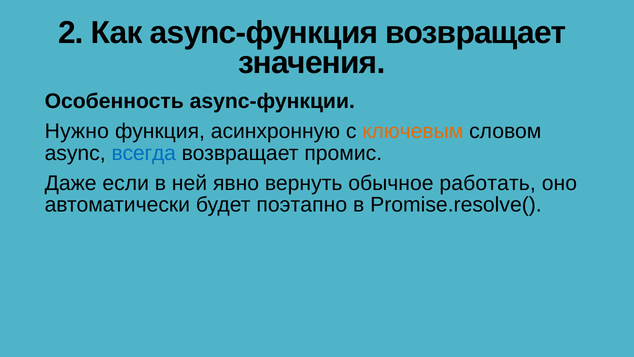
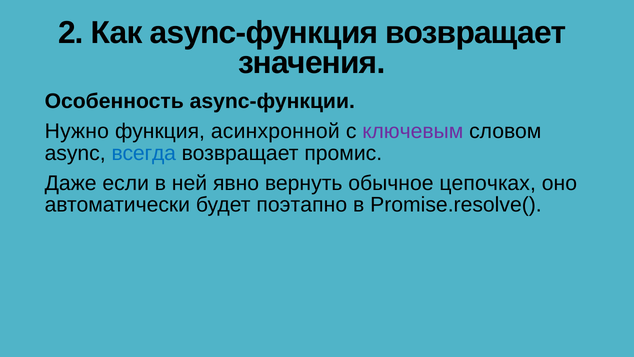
асинхронную: асинхронную -> асинхронной
ключевым colour: orange -> purple
работать: работать -> цепочках
